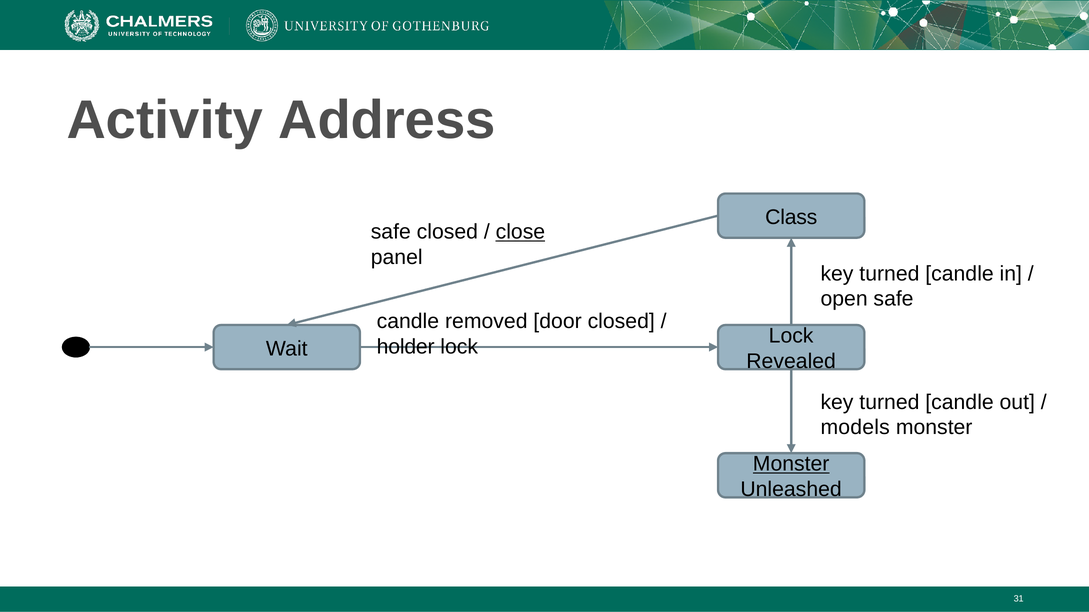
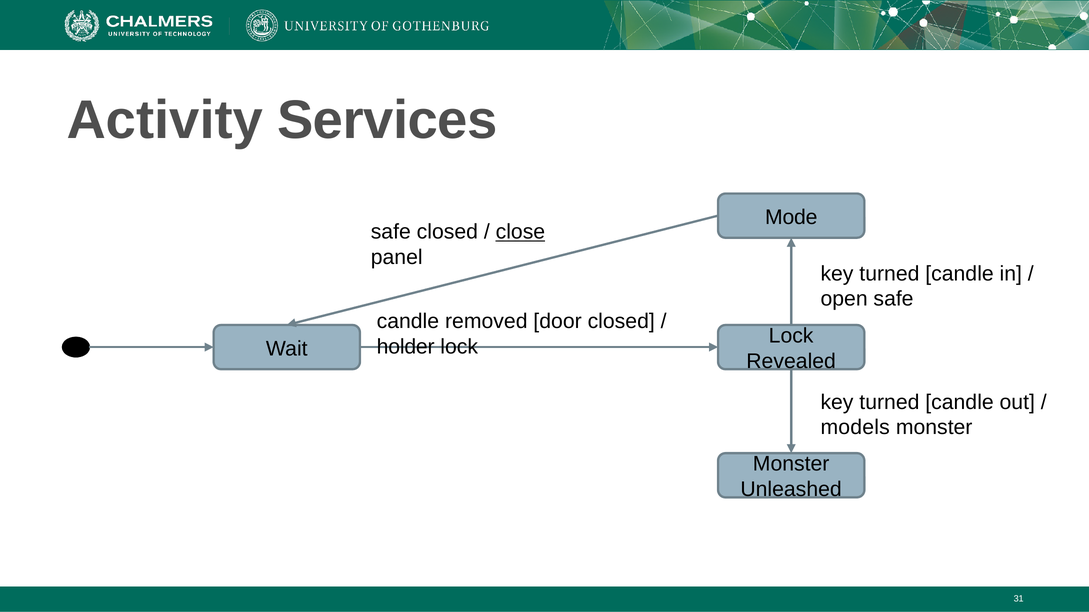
Address: Address -> Services
Class: Class -> Mode
Monster at (791, 464) underline: present -> none
